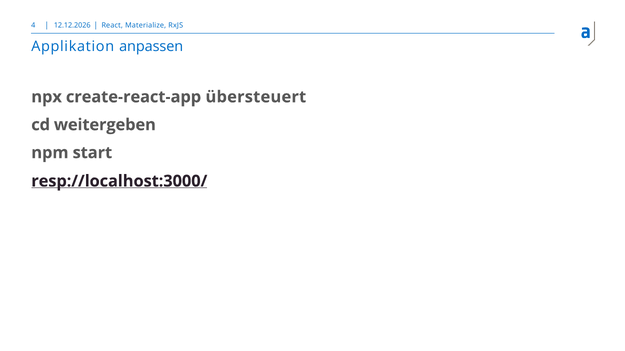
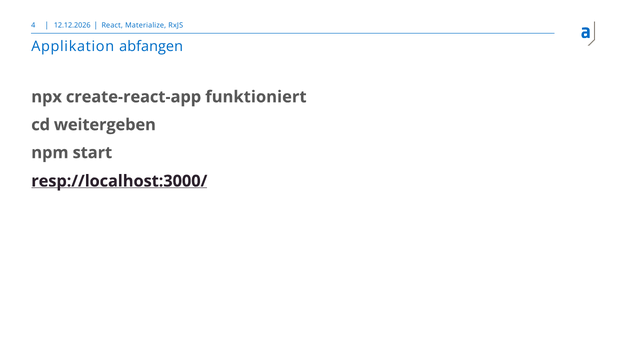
anpassen: anpassen -> abfangen
übersteuert: übersteuert -> funktioniert
